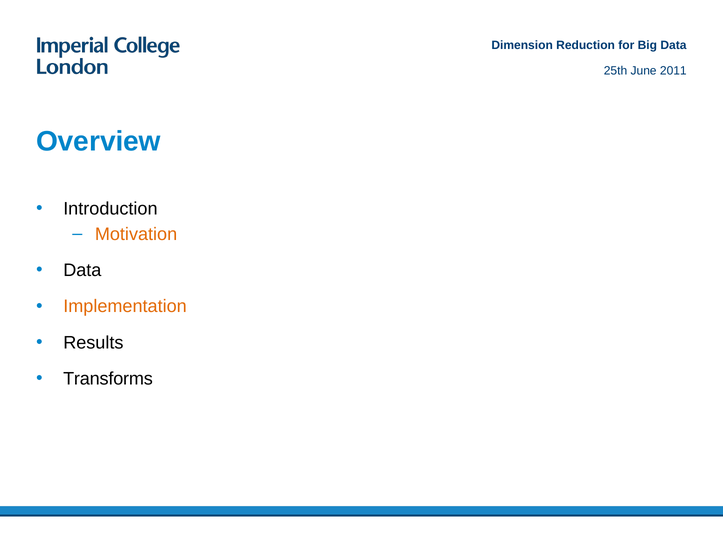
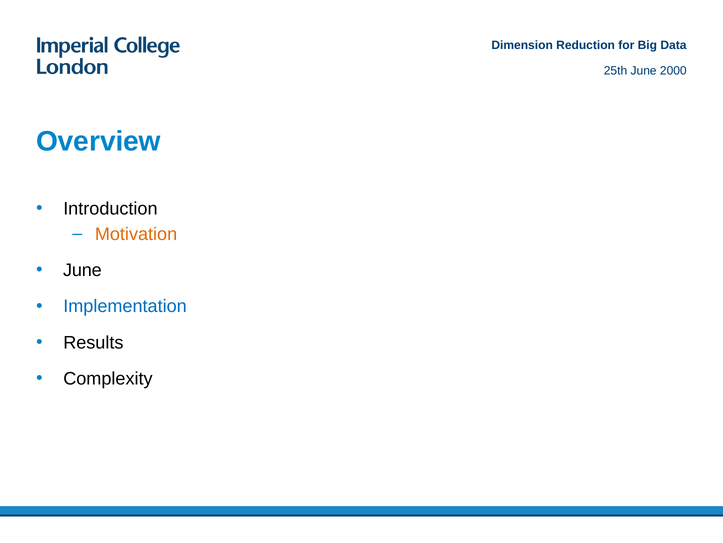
2011: 2011 -> 2000
Data at (82, 270): Data -> June
Implementation colour: orange -> blue
Transforms: Transforms -> Complexity
